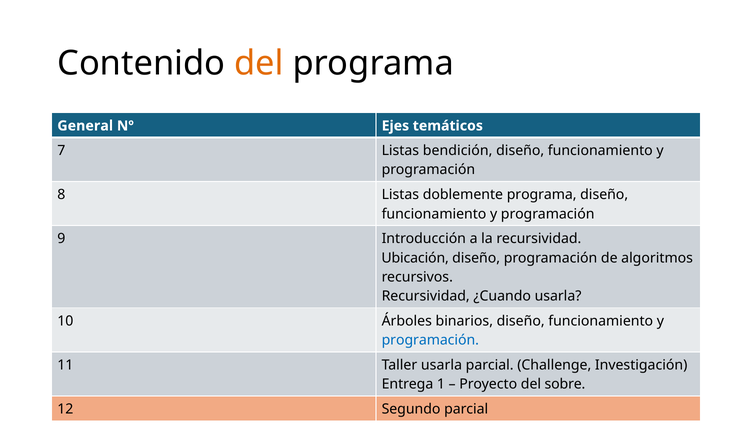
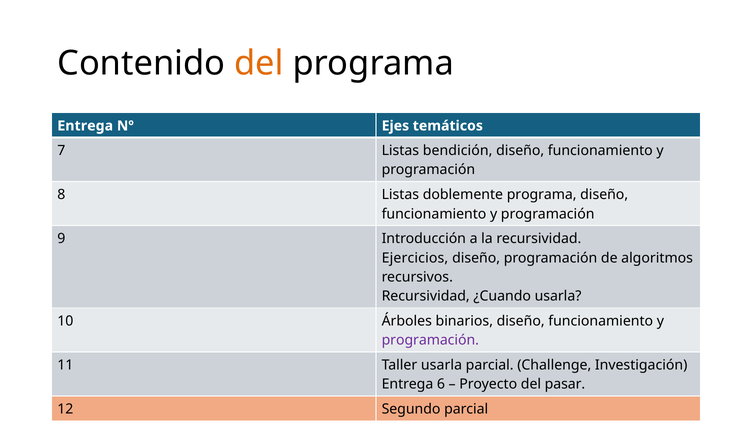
General at (85, 126): General -> Entrega
Ubicación: Ubicación -> Ejercicios
programación at (430, 340) colour: blue -> purple
1: 1 -> 6
sobre: sobre -> pasar
